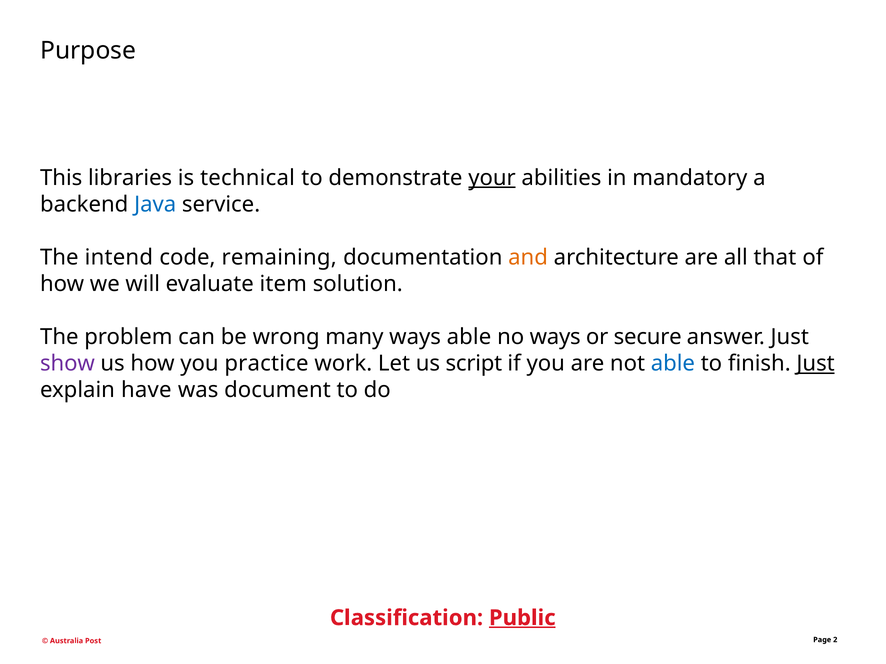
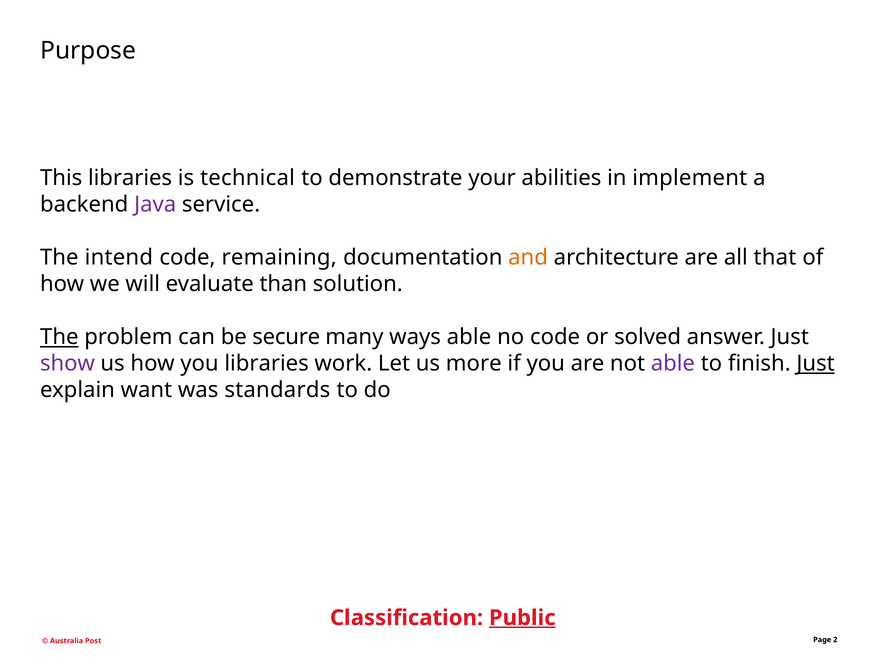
your underline: present -> none
mandatory: mandatory -> implement
Java colour: blue -> purple
item: item -> than
The at (59, 337) underline: none -> present
wrong: wrong -> secure
no ways: ways -> code
secure: secure -> solved
you practice: practice -> libraries
script: script -> more
able at (673, 364) colour: blue -> purple
have: have -> want
document: document -> standards
